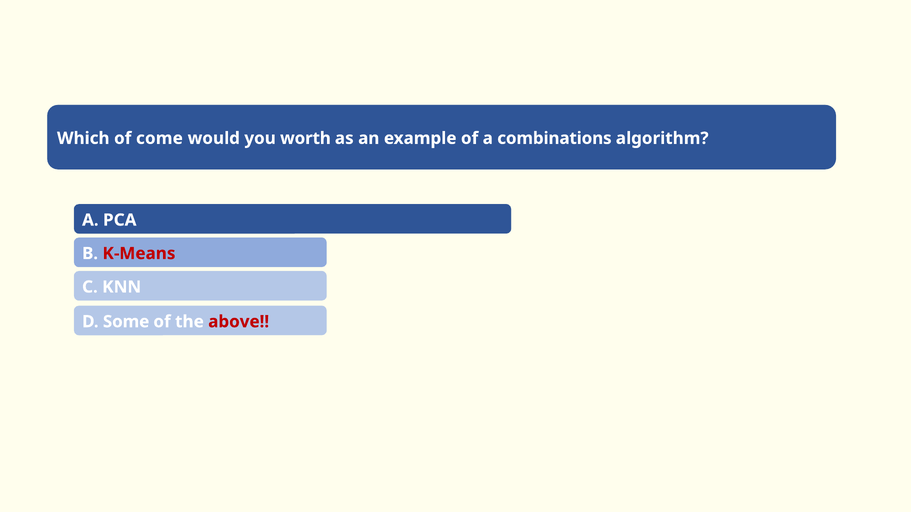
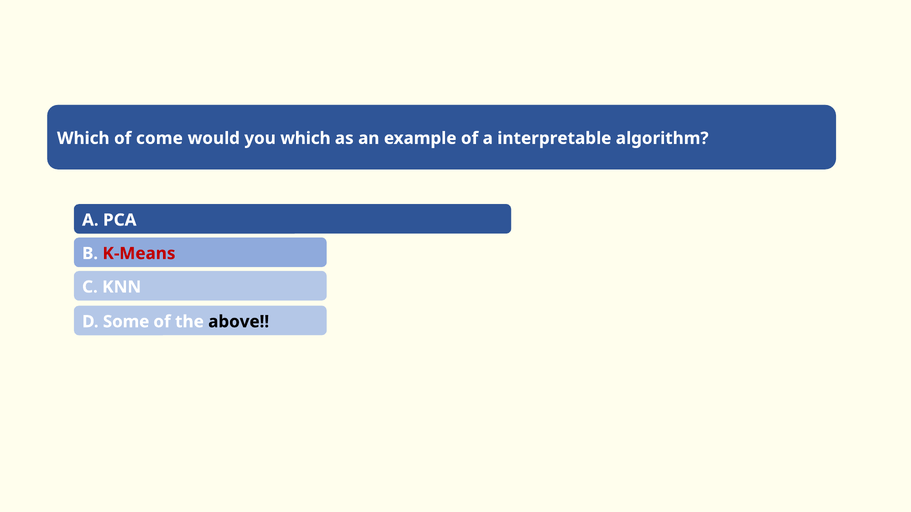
you worth: worth -> which
combinations: combinations -> interpretable
above colour: red -> black
